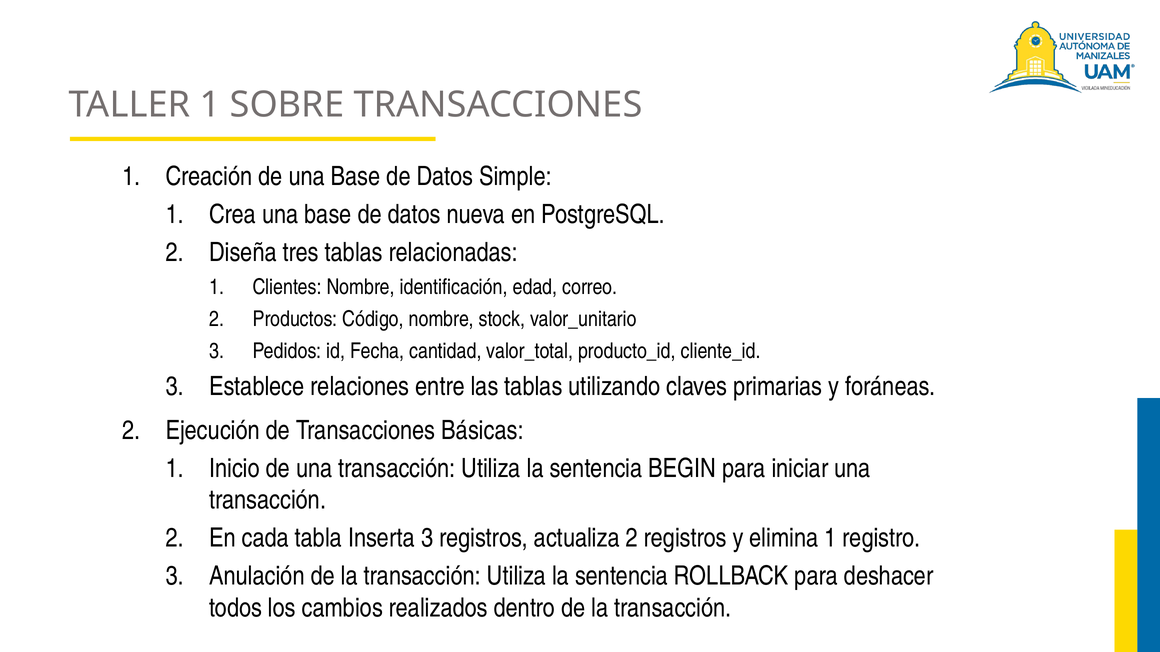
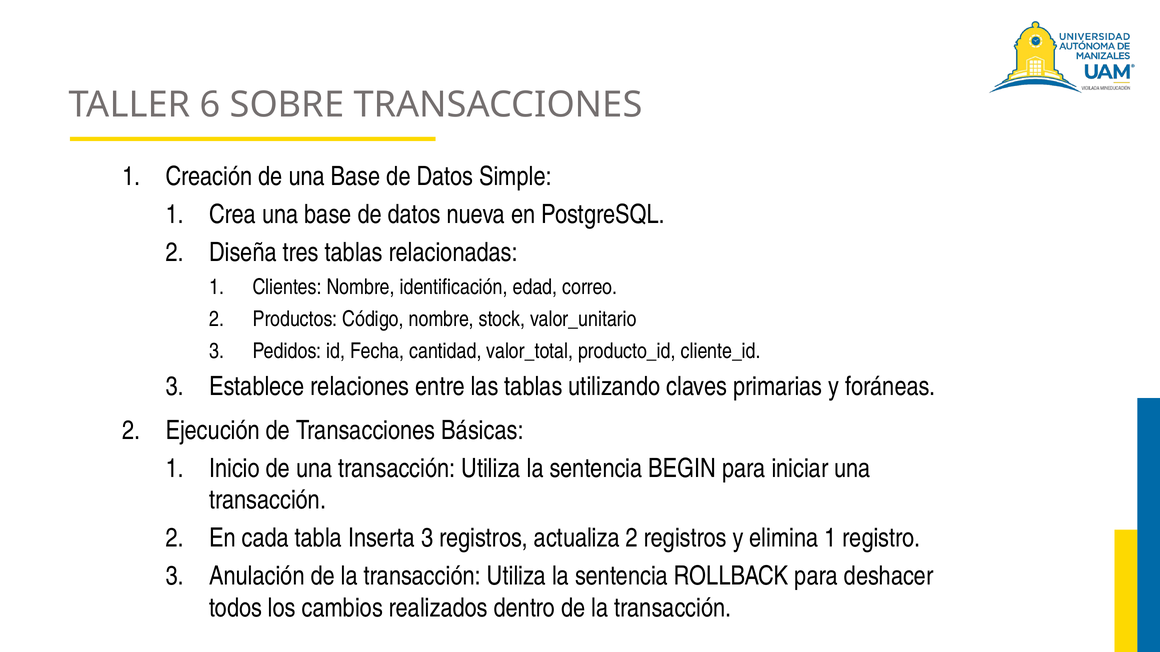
TALLER 1: 1 -> 6
